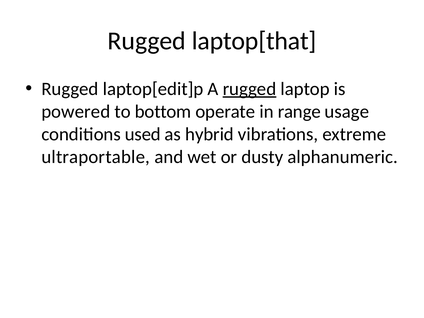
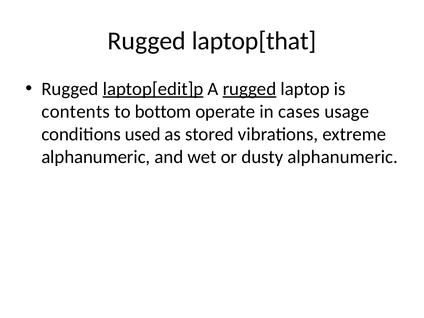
laptop[edit]p underline: none -> present
powered: powered -> contents
range: range -> cases
hybrid: hybrid -> stored
ultraportable at (96, 157): ultraportable -> alphanumeric
